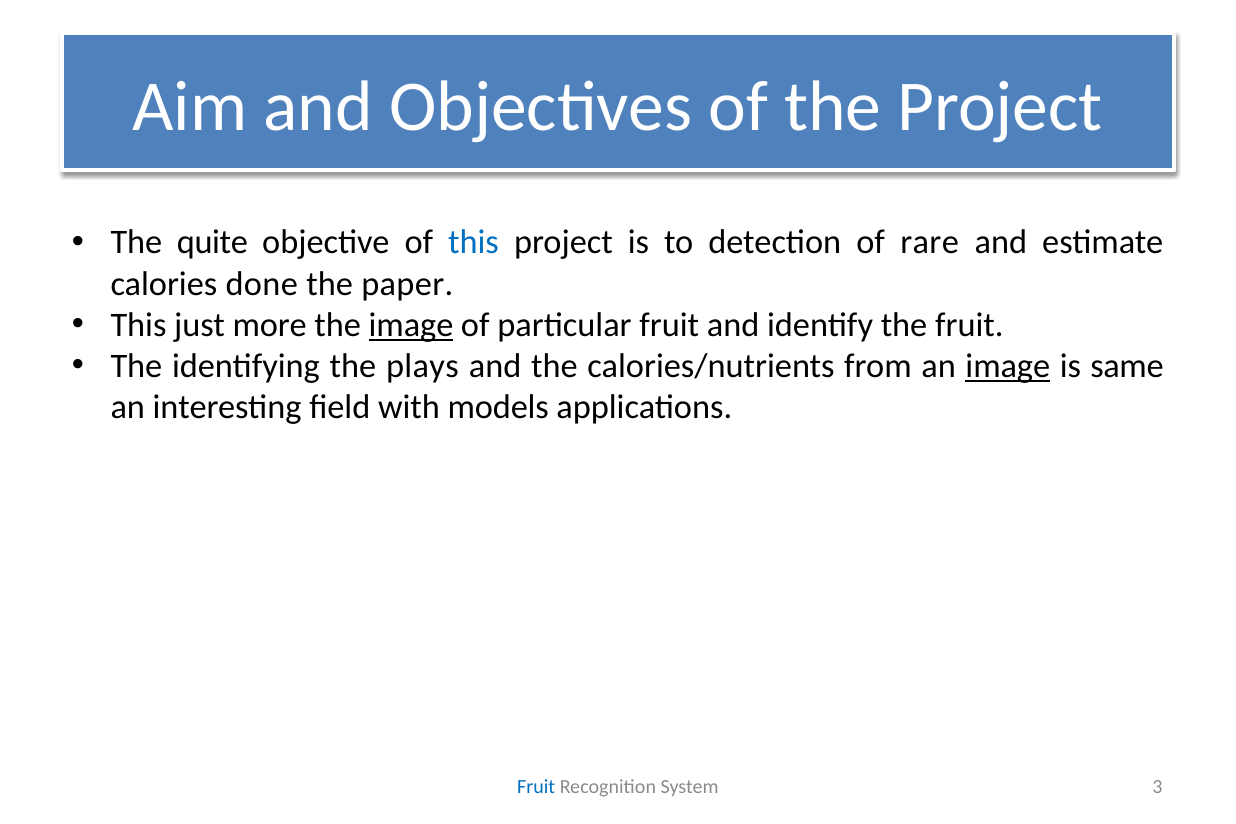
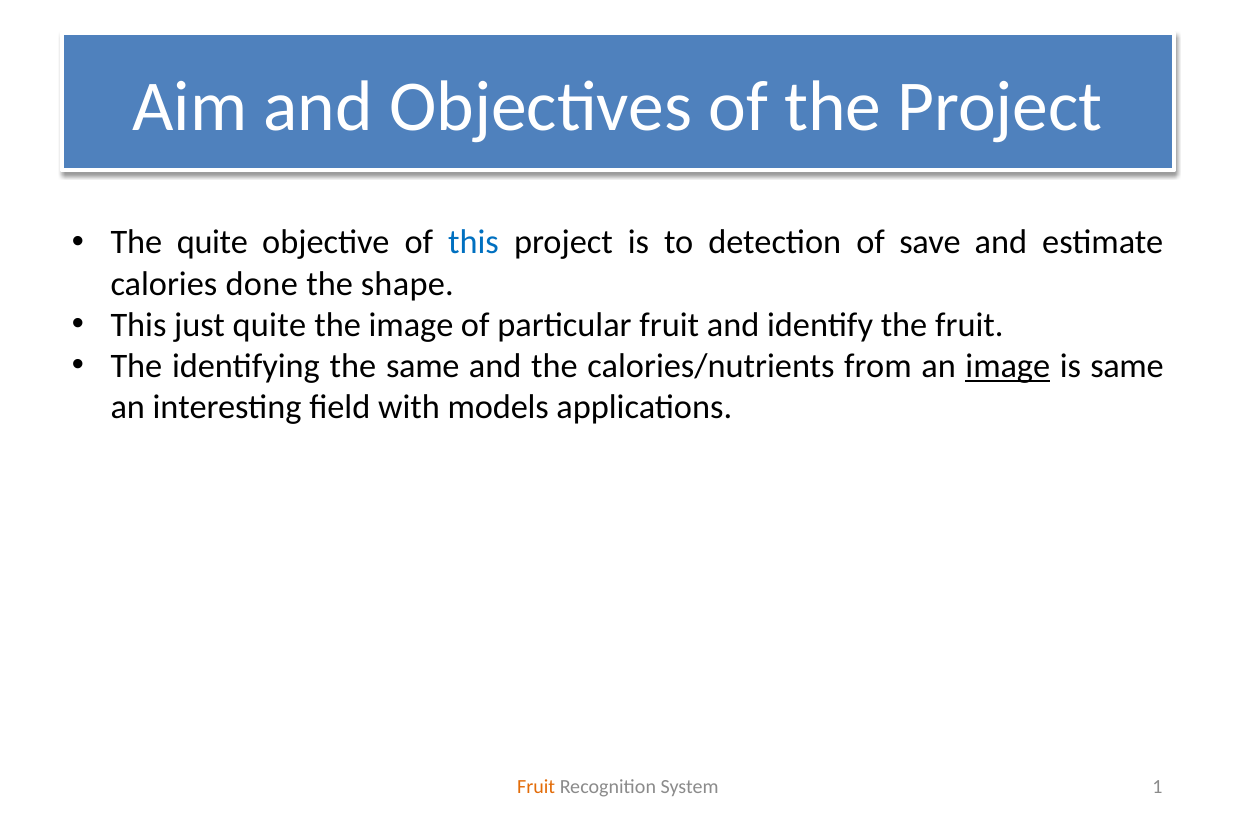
rare: rare -> save
paper: paper -> shape
just more: more -> quite
image at (411, 325) underline: present -> none
the plays: plays -> same
Fruit at (536, 787) colour: blue -> orange
3: 3 -> 1
